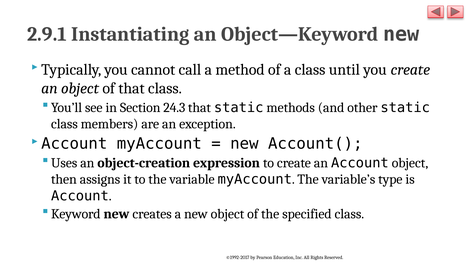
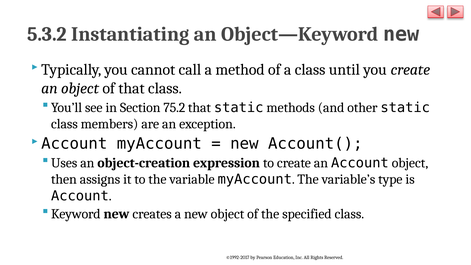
2.9.1: 2.9.1 -> 5.3.2
24.3: 24.3 -> 75.2
